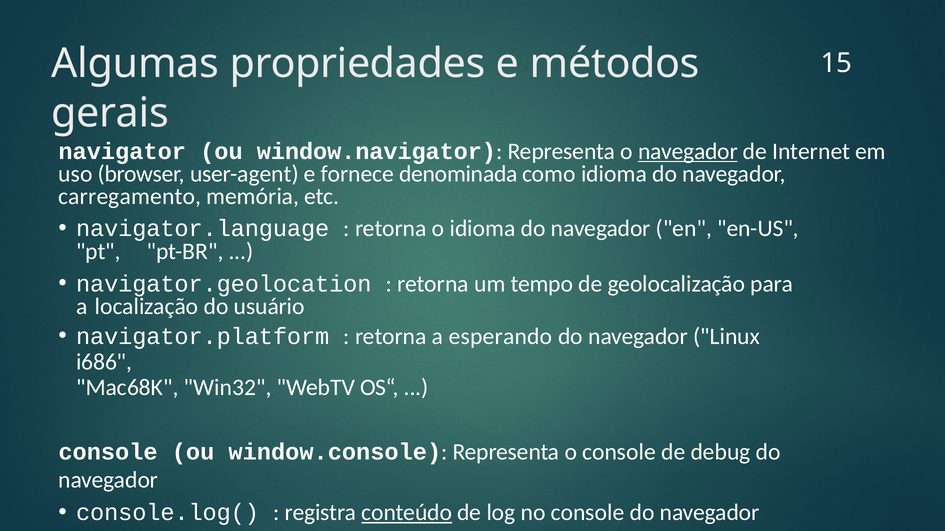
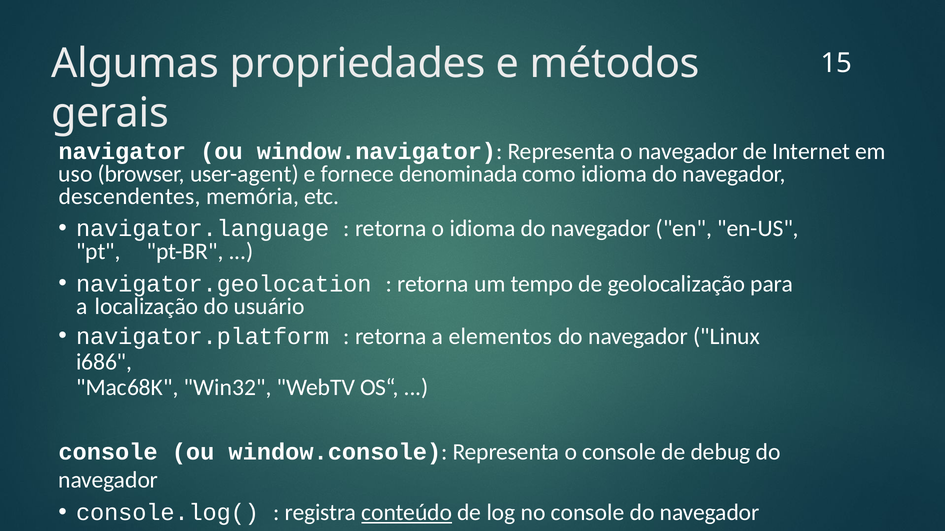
navegador at (688, 151) underline: present -> none
carregamento: carregamento -> descendentes
esperando: esperando -> elementos
